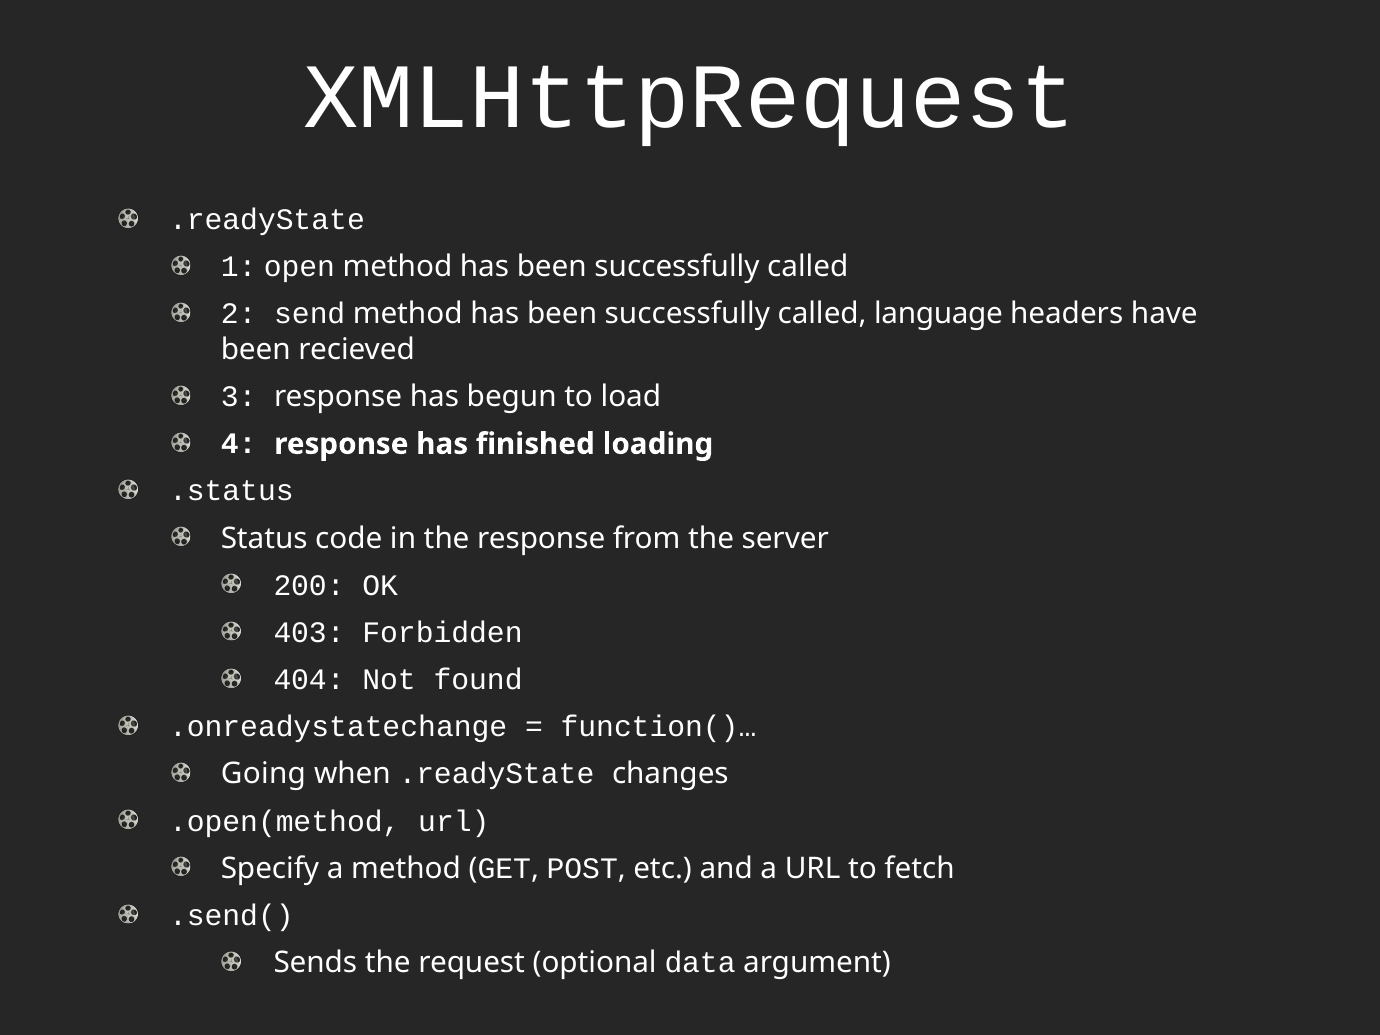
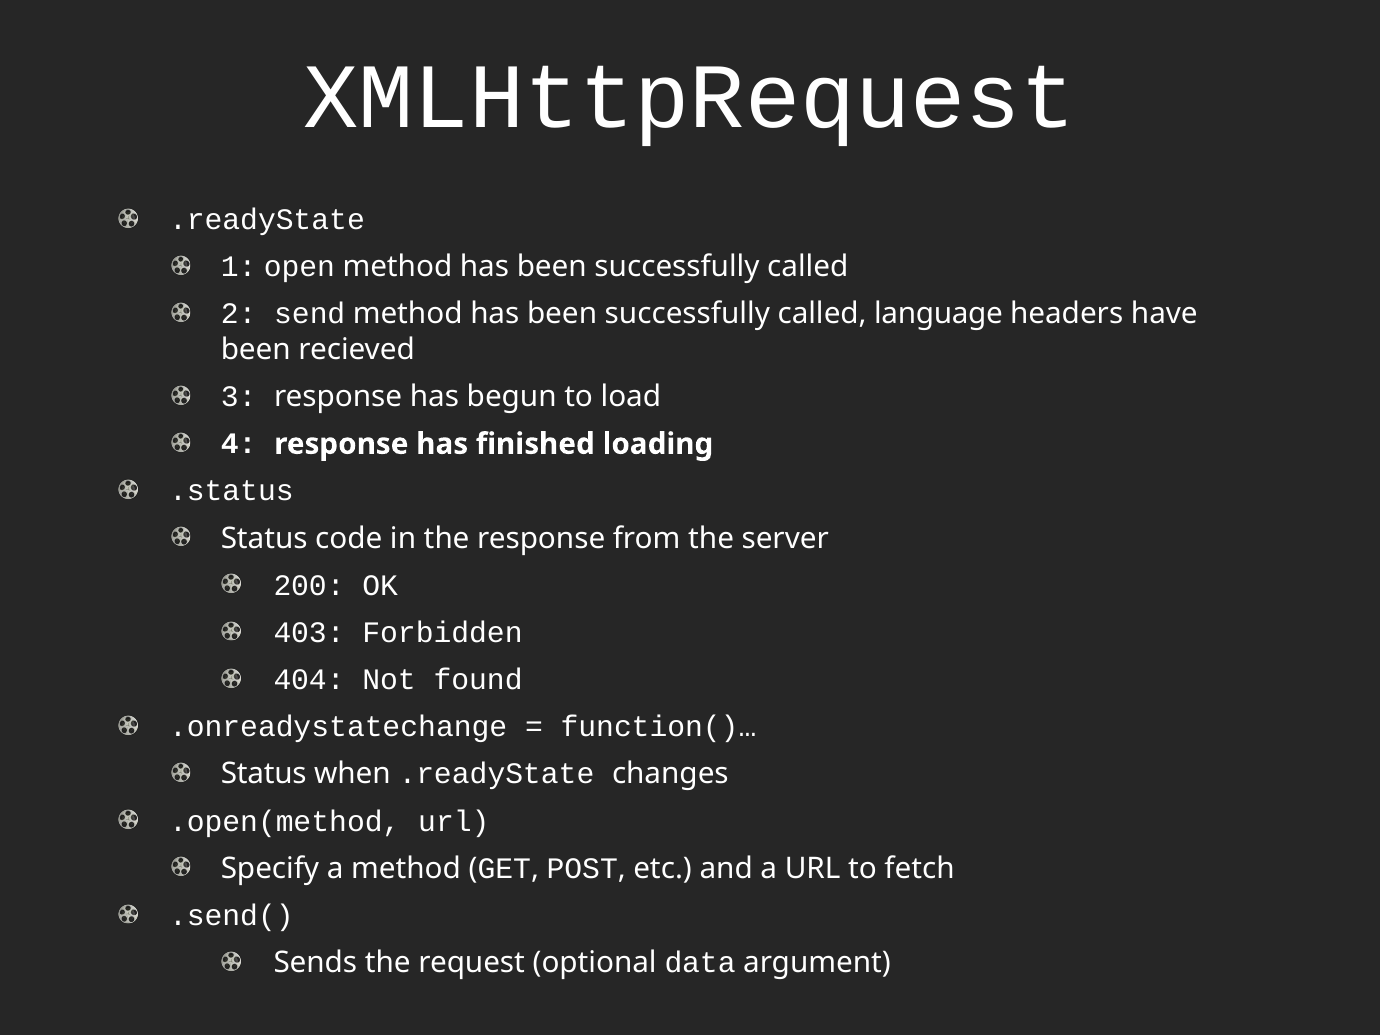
Going at (263, 774): Going -> Status
